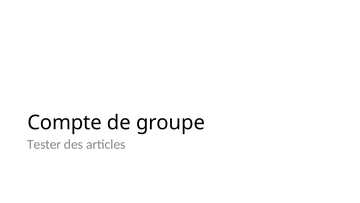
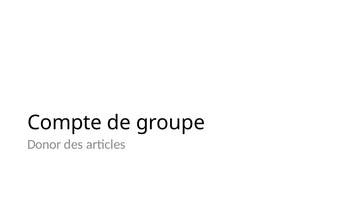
Tester: Tester -> Donor
